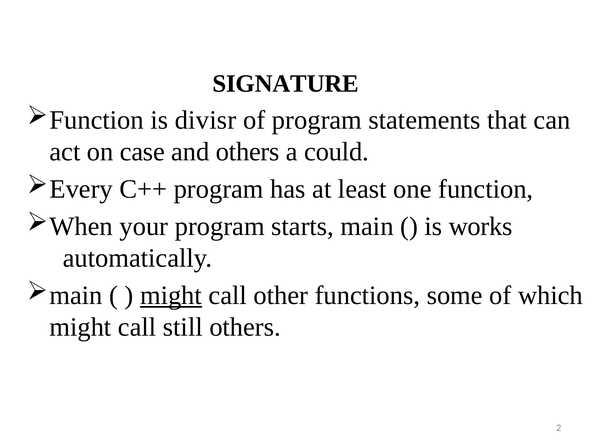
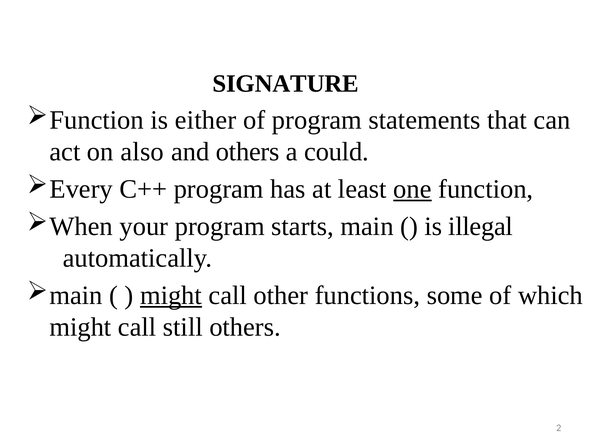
divisr: divisr -> either
case: case -> also
one underline: none -> present
works: works -> illegal
